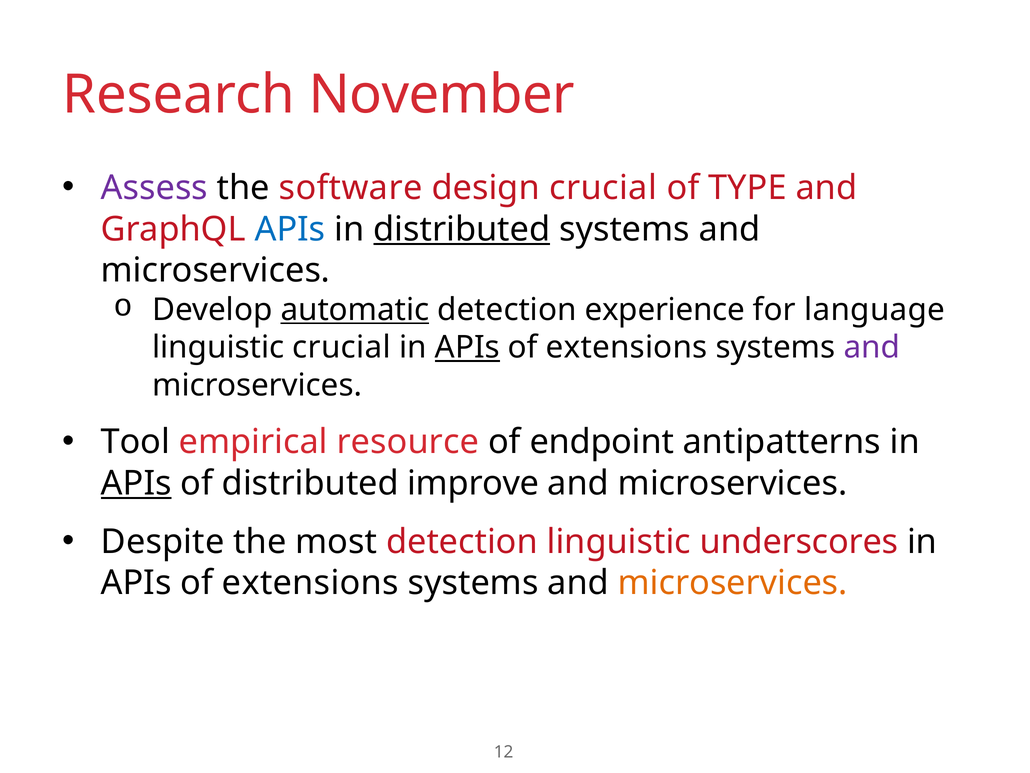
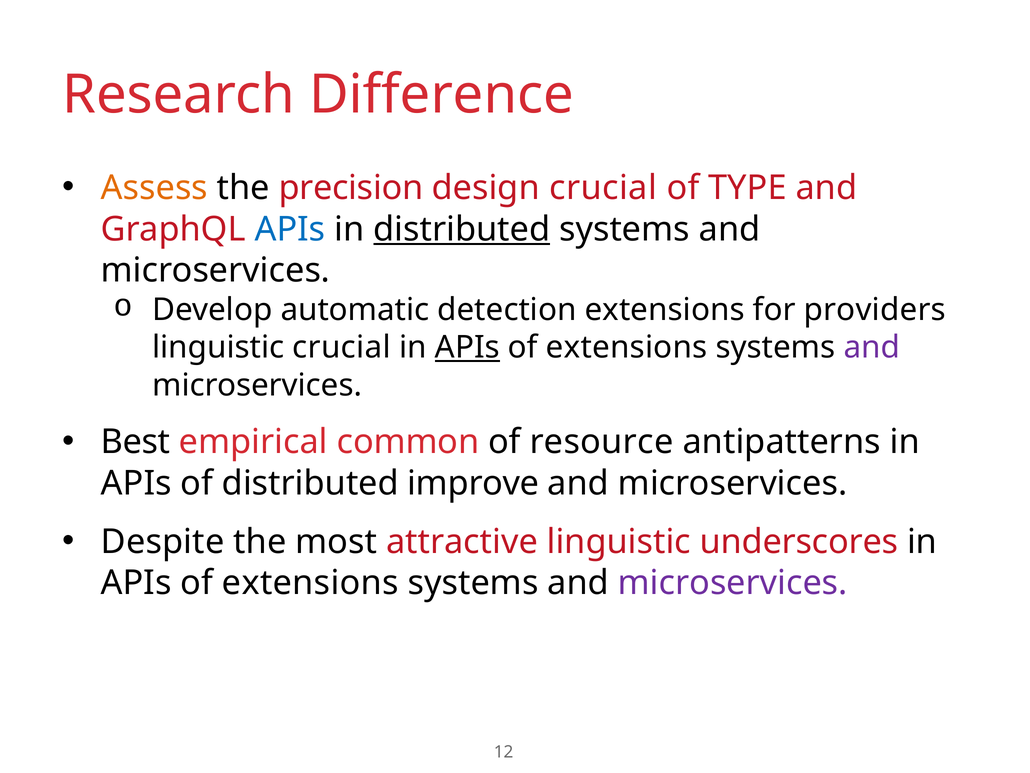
November: November -> Difference
Assess colour: purple -> orange
software: software -> precision
automatic underline: present -> none
detection experience: experience -> extensions
language: language -> providers
Tool: Tool -> Best
resource: resource -> common
endpoint: endpoint -> resource
APIs at (136, 483) underline: present -> none
most detection: detection -> attractive
microservices at (733, 583) colour: orange -> purple
